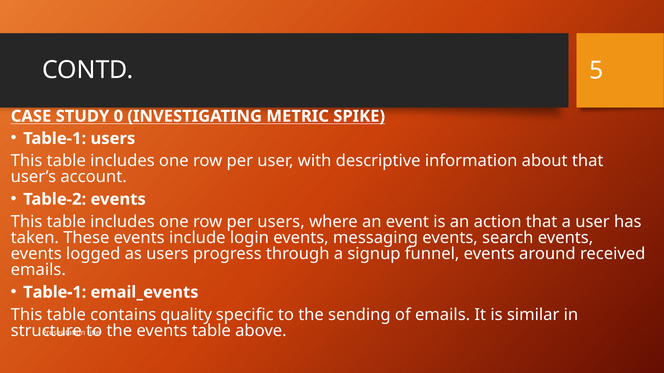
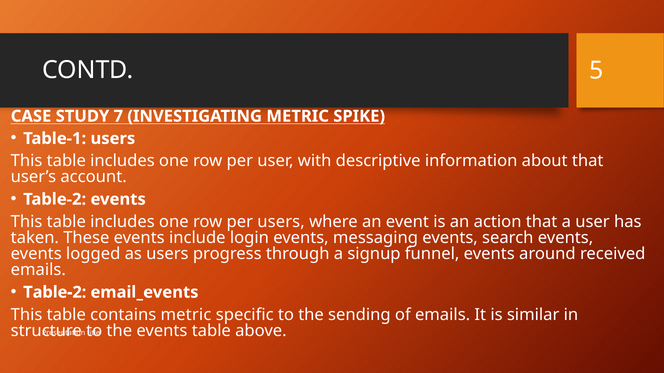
0: 0 -> 7
Table-1 at (55, 293): Table-1 -> Table-2
contains quality: quality -> metric
